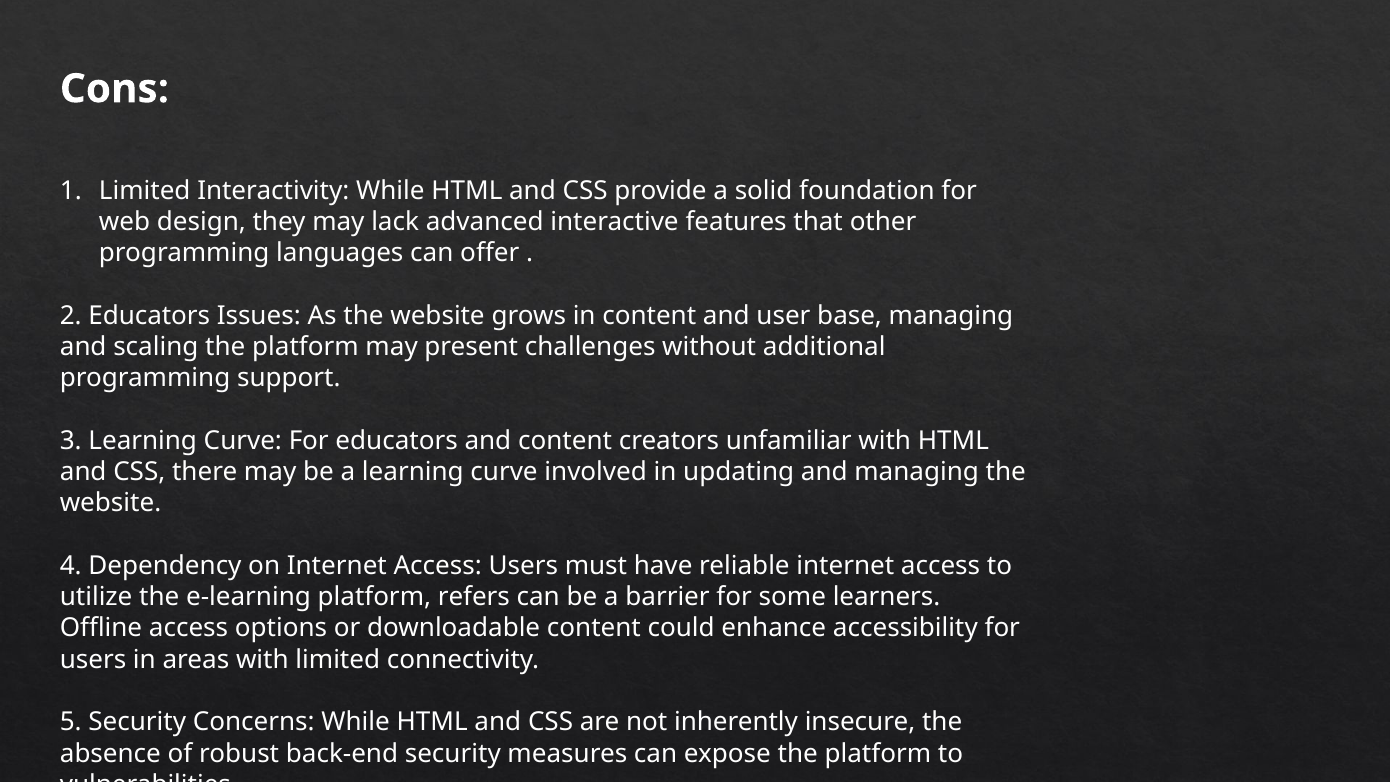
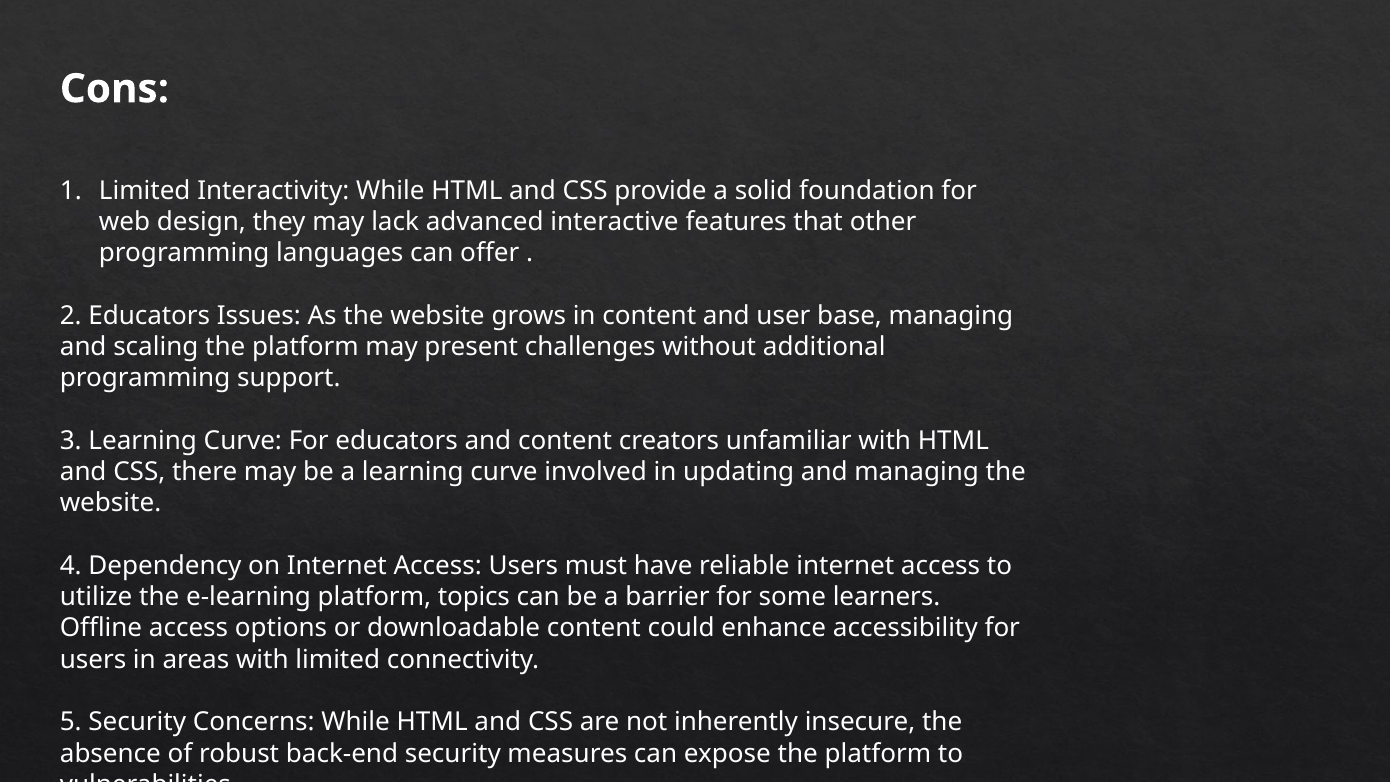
refers: refers -> topics
